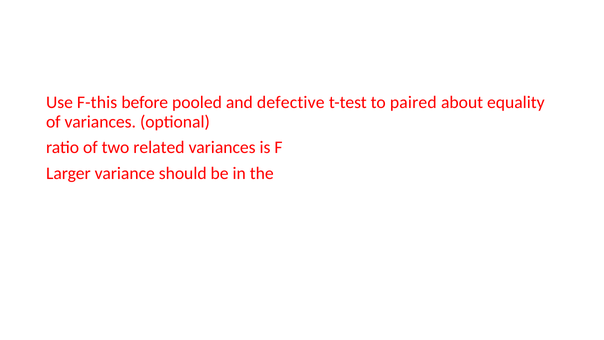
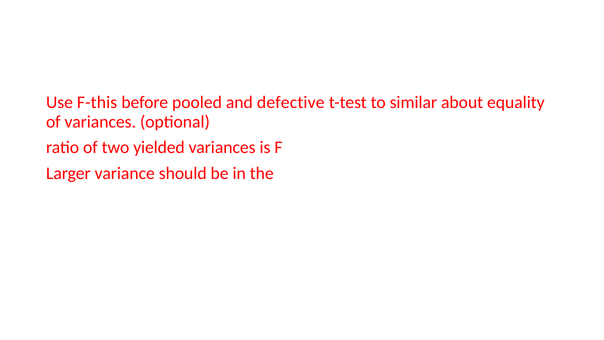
paired: paired -> similar
related: related -> yielded
